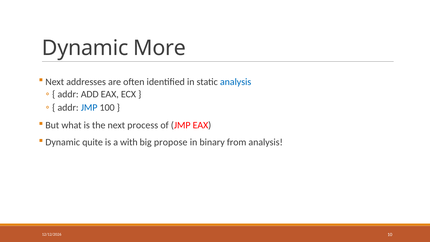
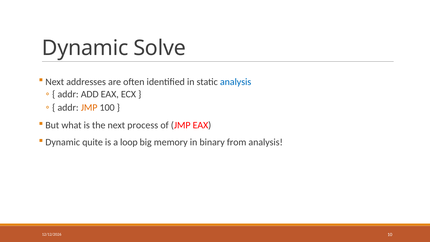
More: More -> Solve
JMP at (89, 108) colour: blue -> orange
with: with -> loop
propose: propose -> memory
